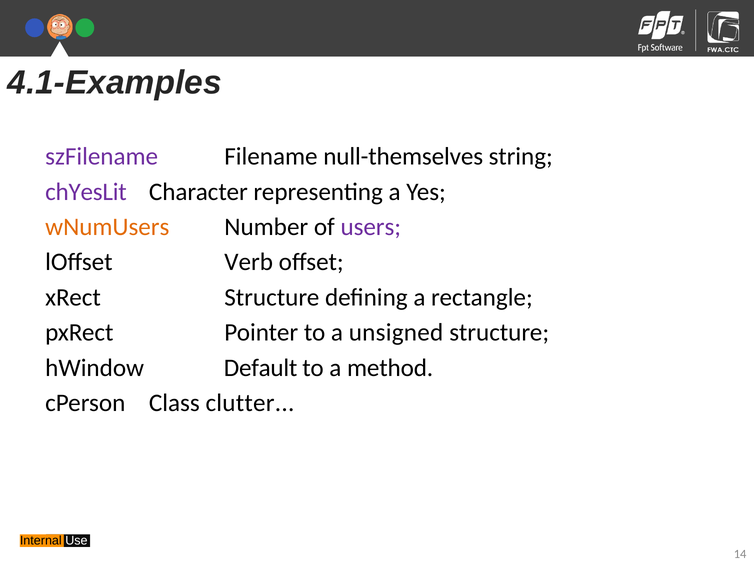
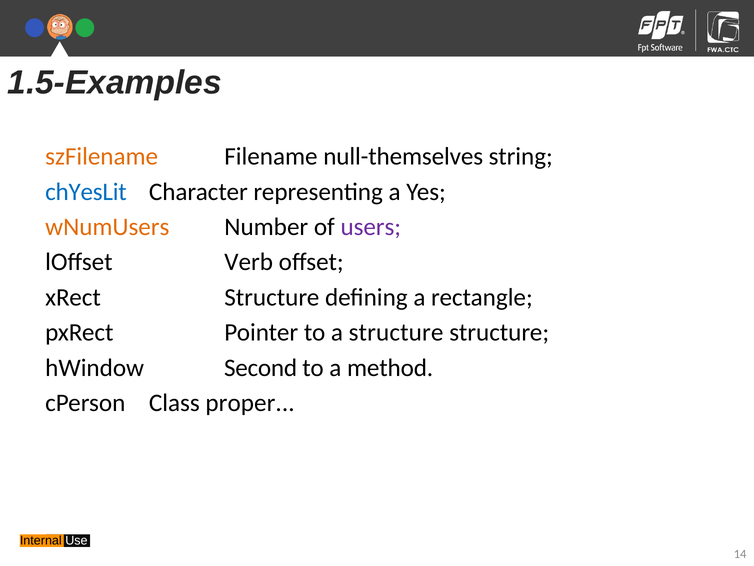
4.1-Examples: 4.1-Examples -> 1.5-Examples
szFilename colour: purple -> orange
chYesLit colour: purple -> blue
a unsigned: unsigned -> structure
Default: Default -> Second
clutter: clutter -> proper
